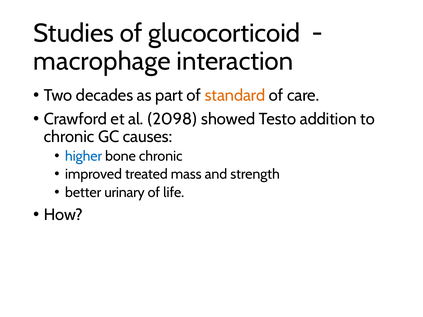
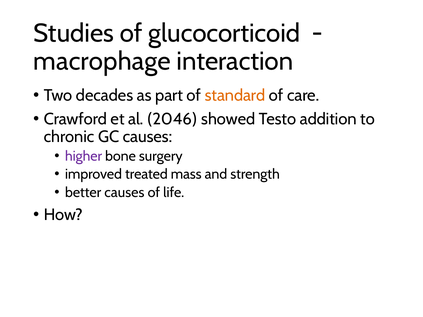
2098: 2098 -> 2046
higher colour: blue -> purple
bone chronic: chronic -> surgery
better urinary: urinary -> causes
